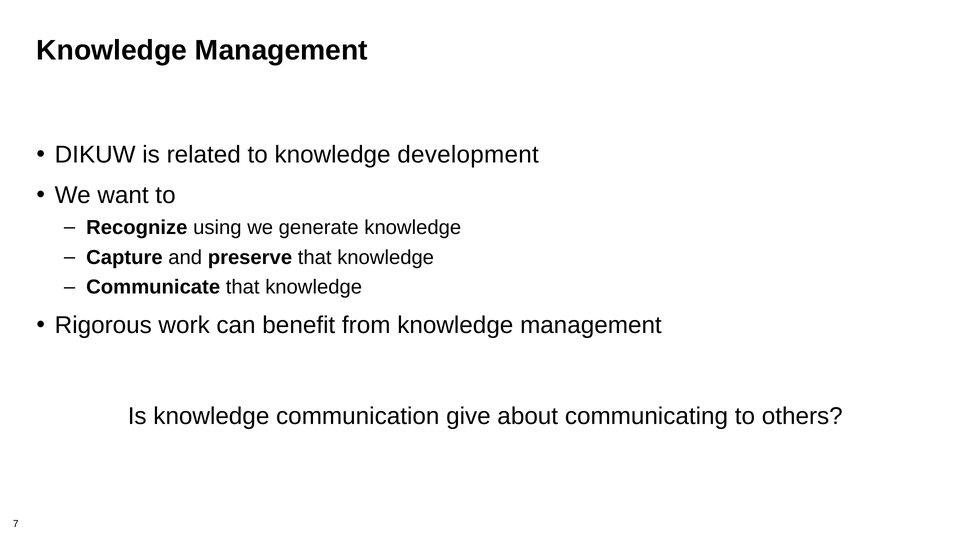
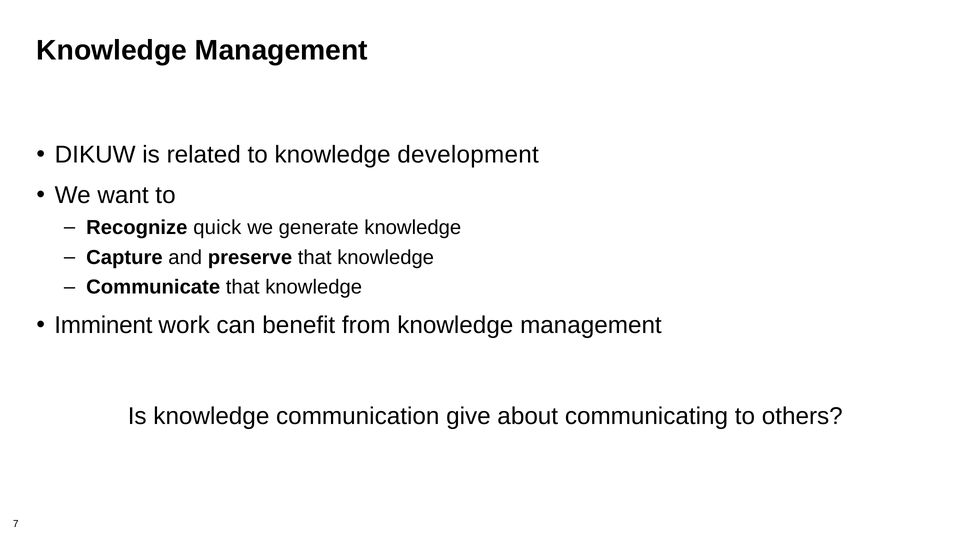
using: using -> quick
Rigorous: Rigorous -> Imminent
